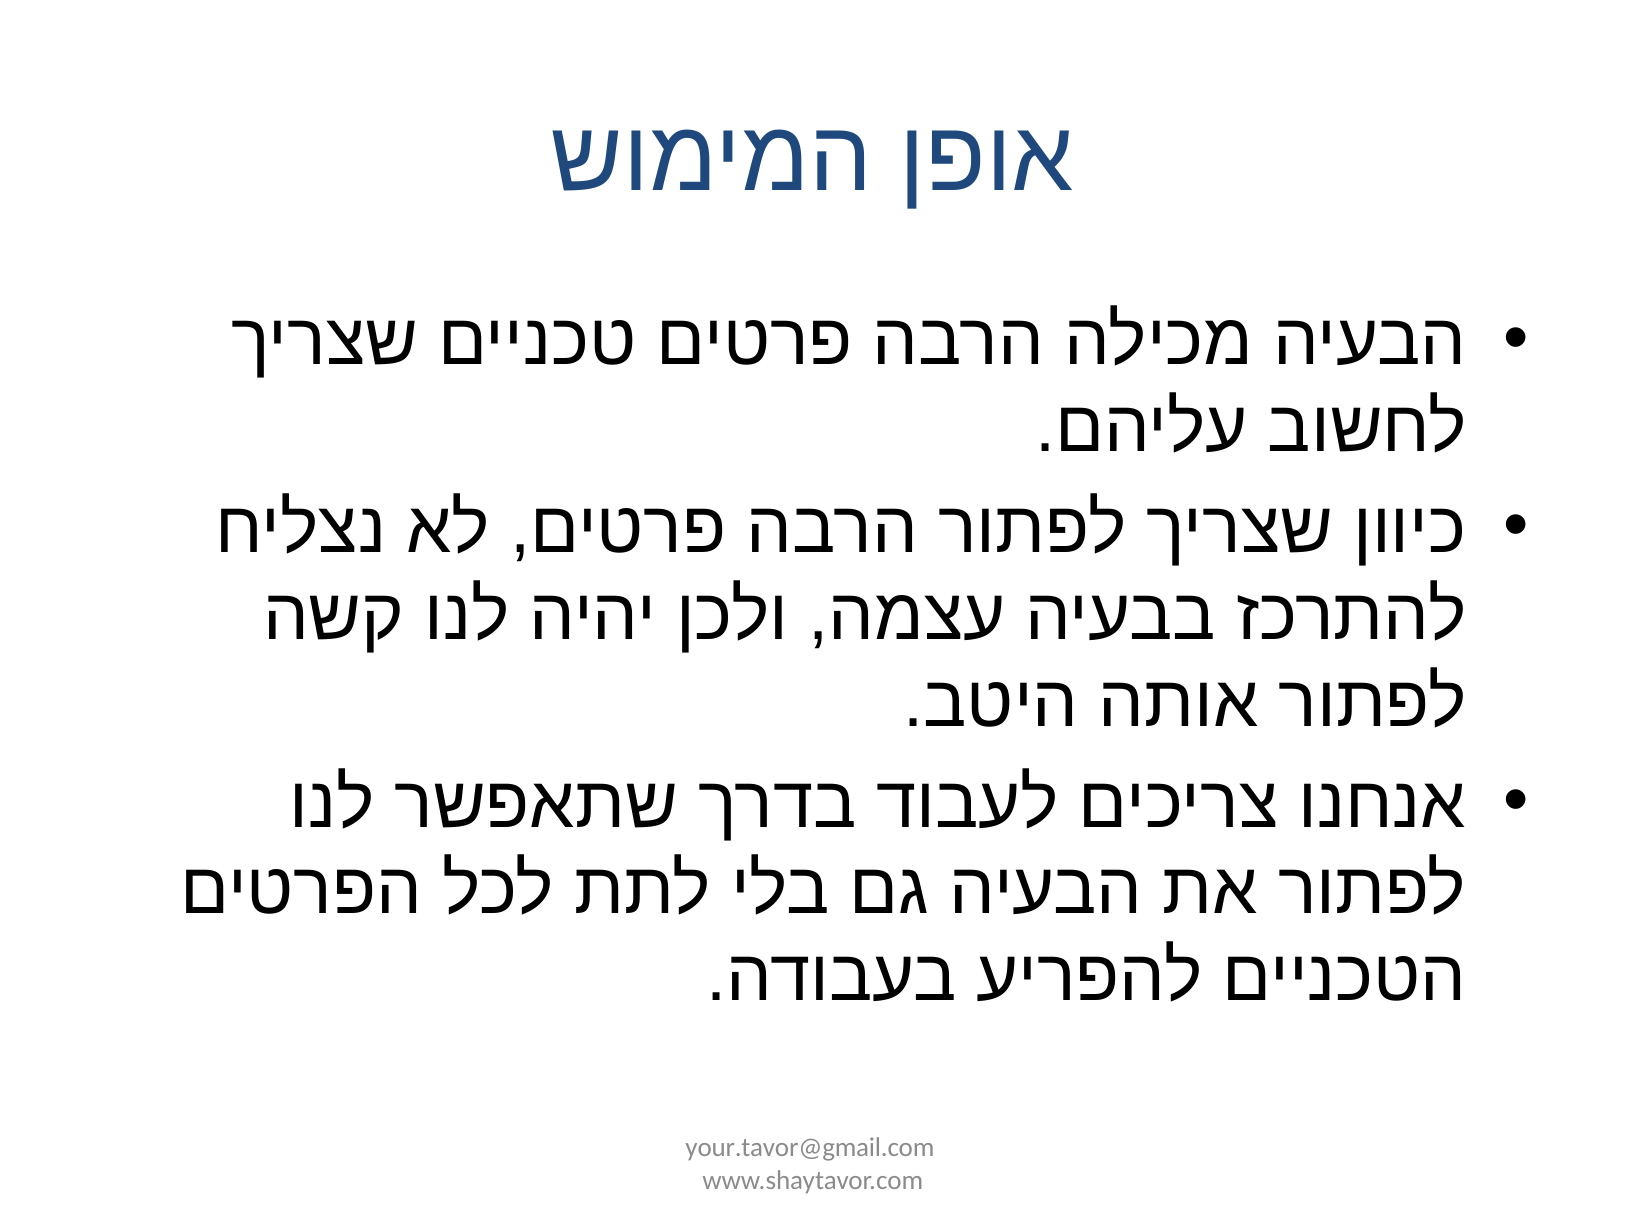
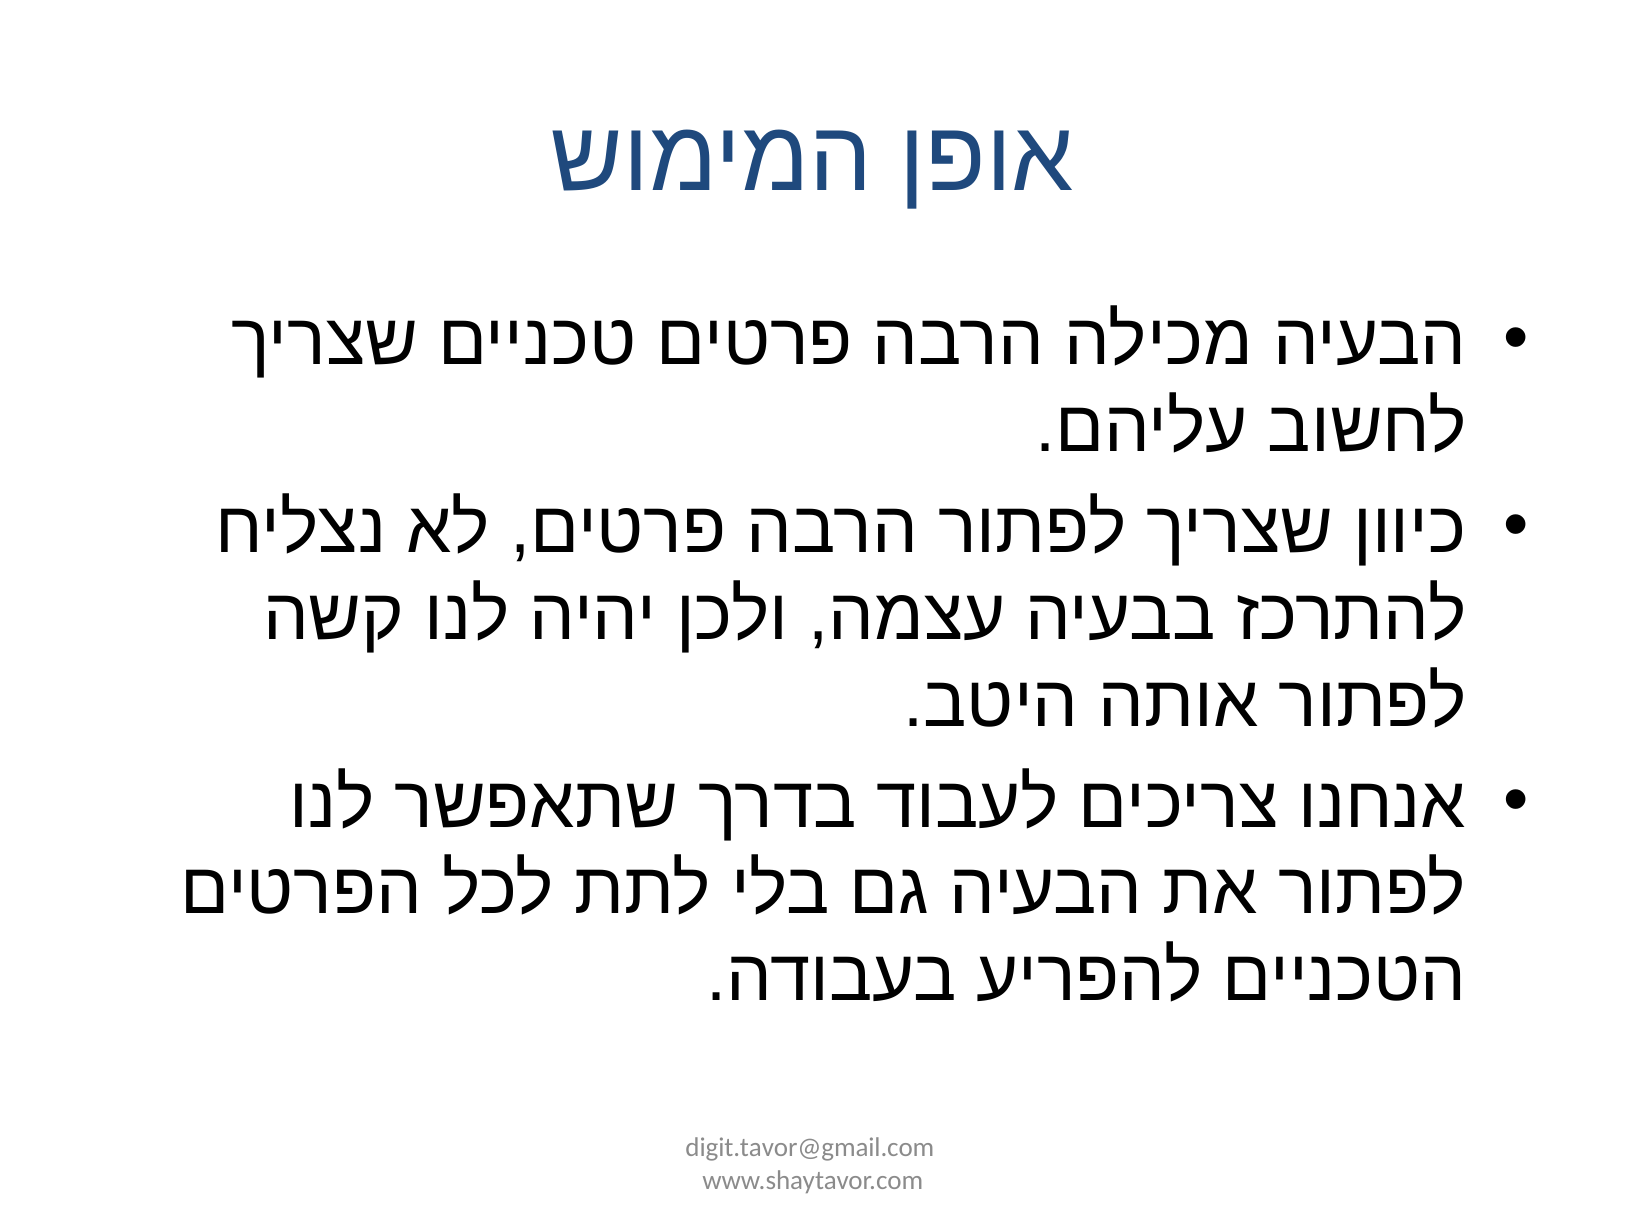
your.tavor@gmail.com: your.tavor@gmail.com -> digit.tavor@gmail.com
